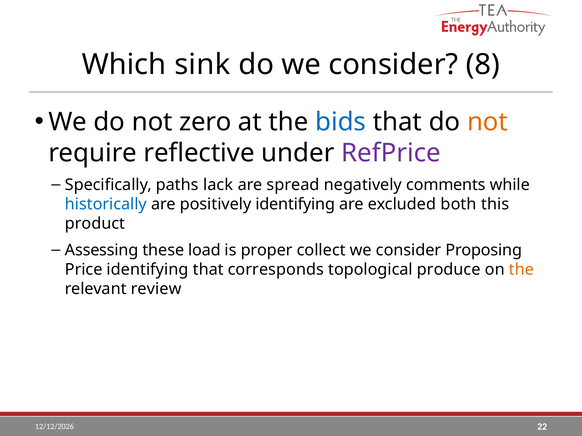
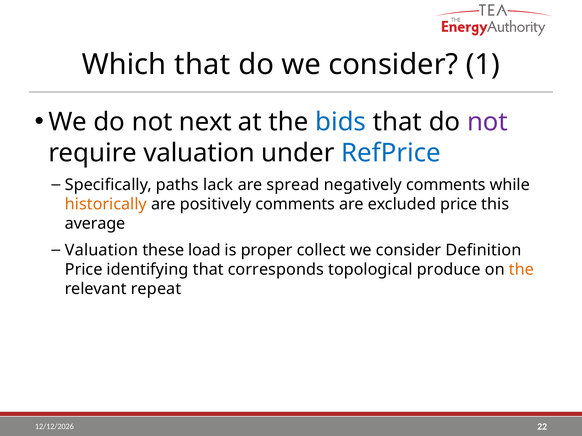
Which sink: sink -> that
8: 8 -> 1
zero: zero -> next
not at (487, 122) colour: orange -> purple
require reflective: reflective -> valuation
RefPrice colour: purple -> blue
historically colour: blue -> orange
positively identifying: identifying -> comments
excluded both: both -> price
product: product -> average
Assessing at (102, 250): Assessing -> Valuation
Proposing: Proposing -> Definition
review: review -> repeat
